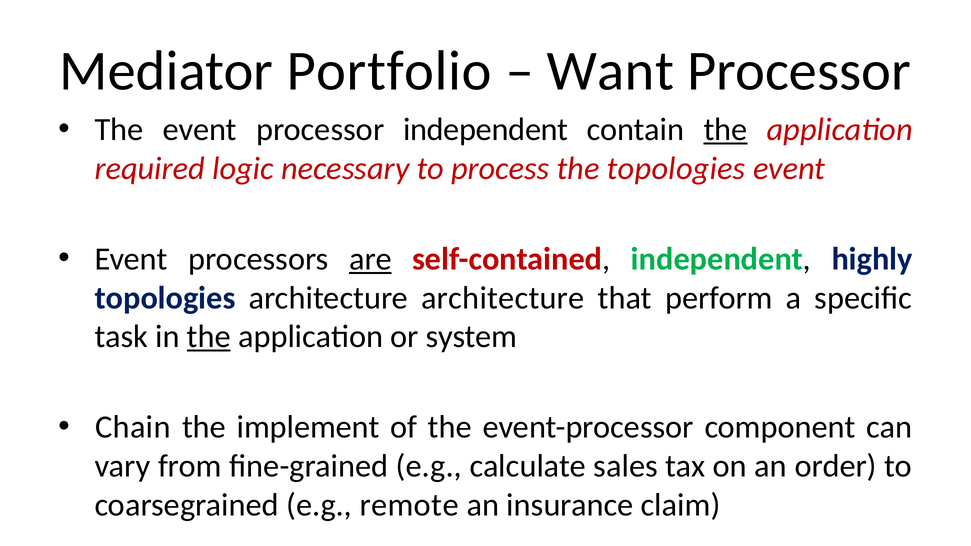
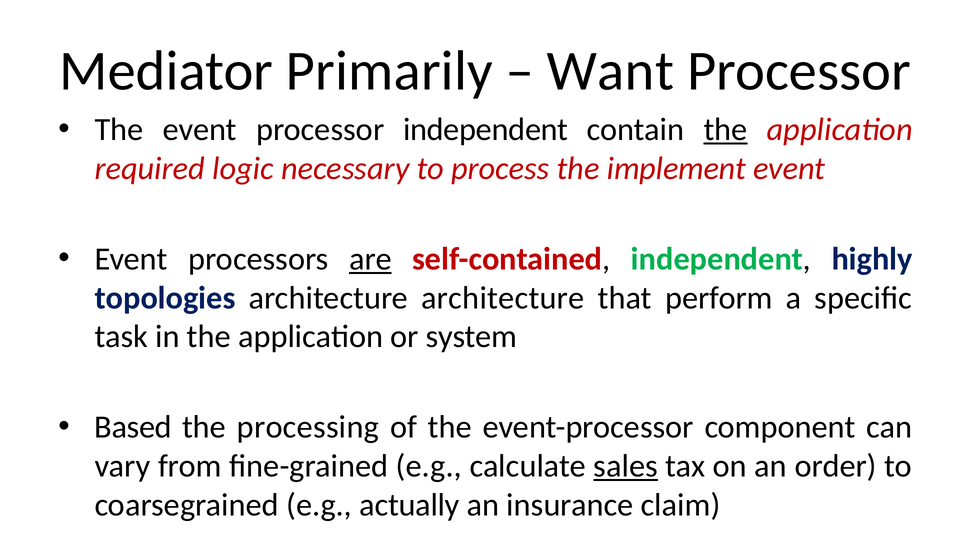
Portfolio: Portfolio -> Primarily
the topologies: topologies -> implement
the at (209, 337) underline: present -> none
Chain: Chain -> Based
implement: implement -> processing
sales underline: none -> present
remote: remote -> actually
